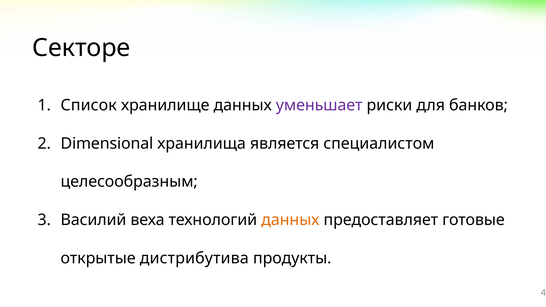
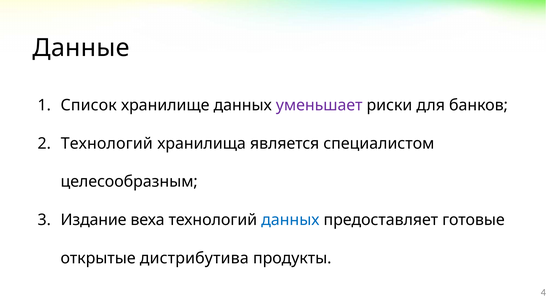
Секторе: Секторе -> Данные
Dimensional at (107, 143): Dimensional -> Технологий
Василий: Василий -> Издание
данных at (290, 220) colour: orange -> blue
